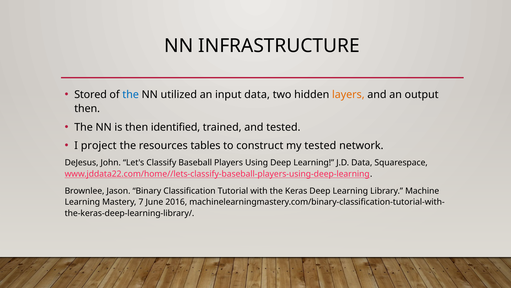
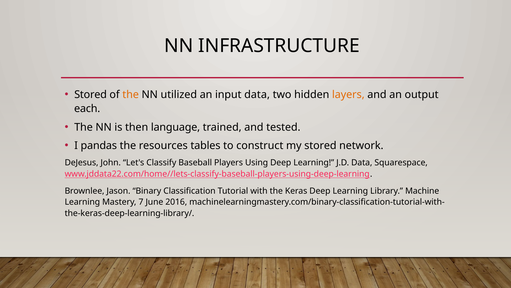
the at (131, 95) colour: blue -> orange
then at (87, 108): then -> each
identified: identified -> language
project: project -> pandas
my tested: tested -> stored
